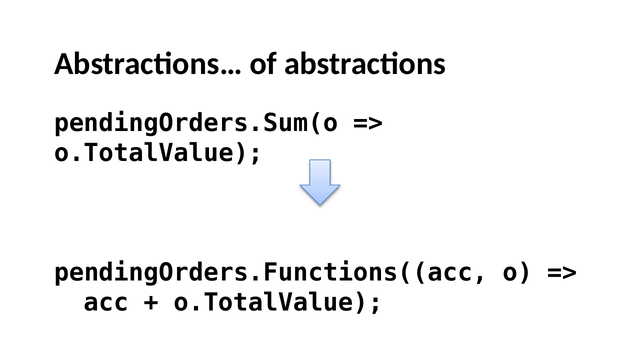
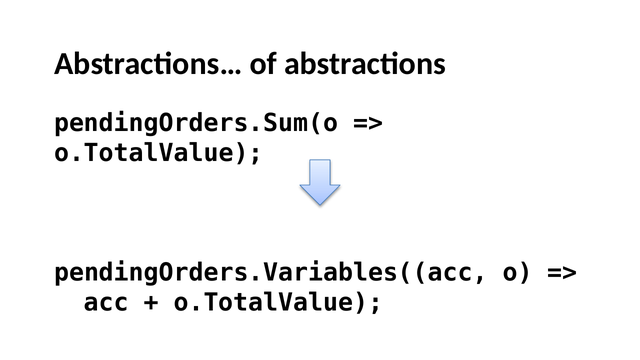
pendingOrders.Functions((acc: pendingOrders.Functions((acc -> pendingOrders.Variables((acc
